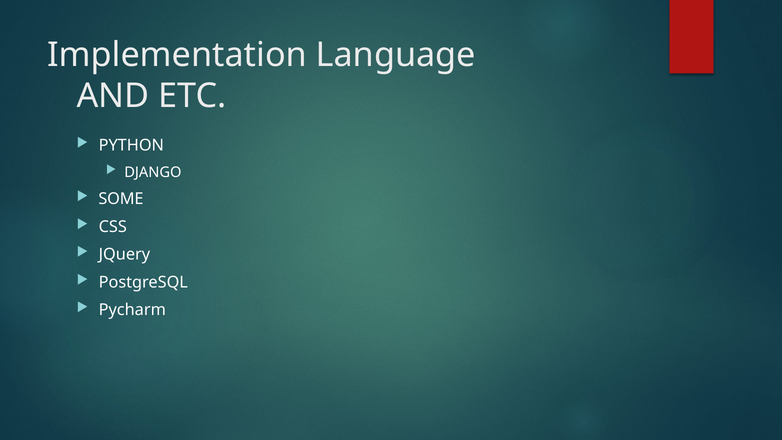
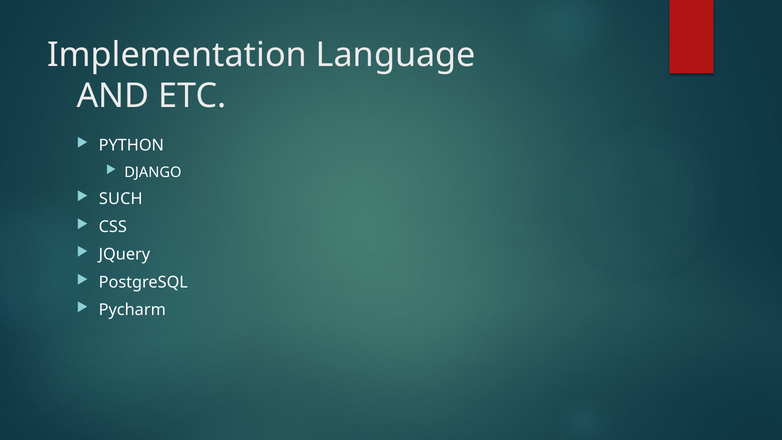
SOME: SOME -> SUCH
